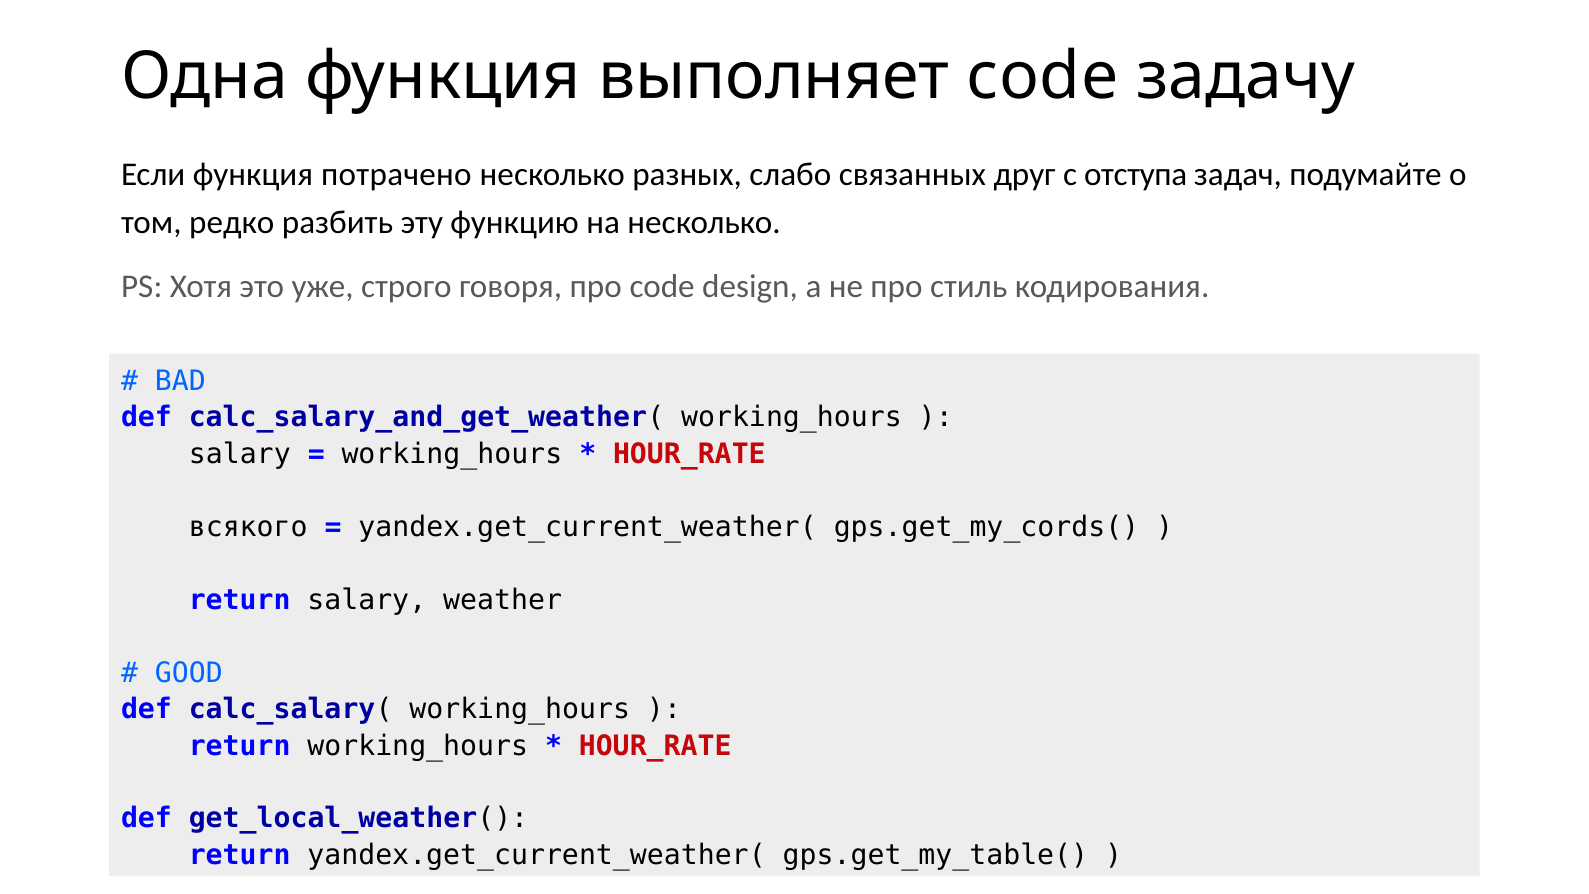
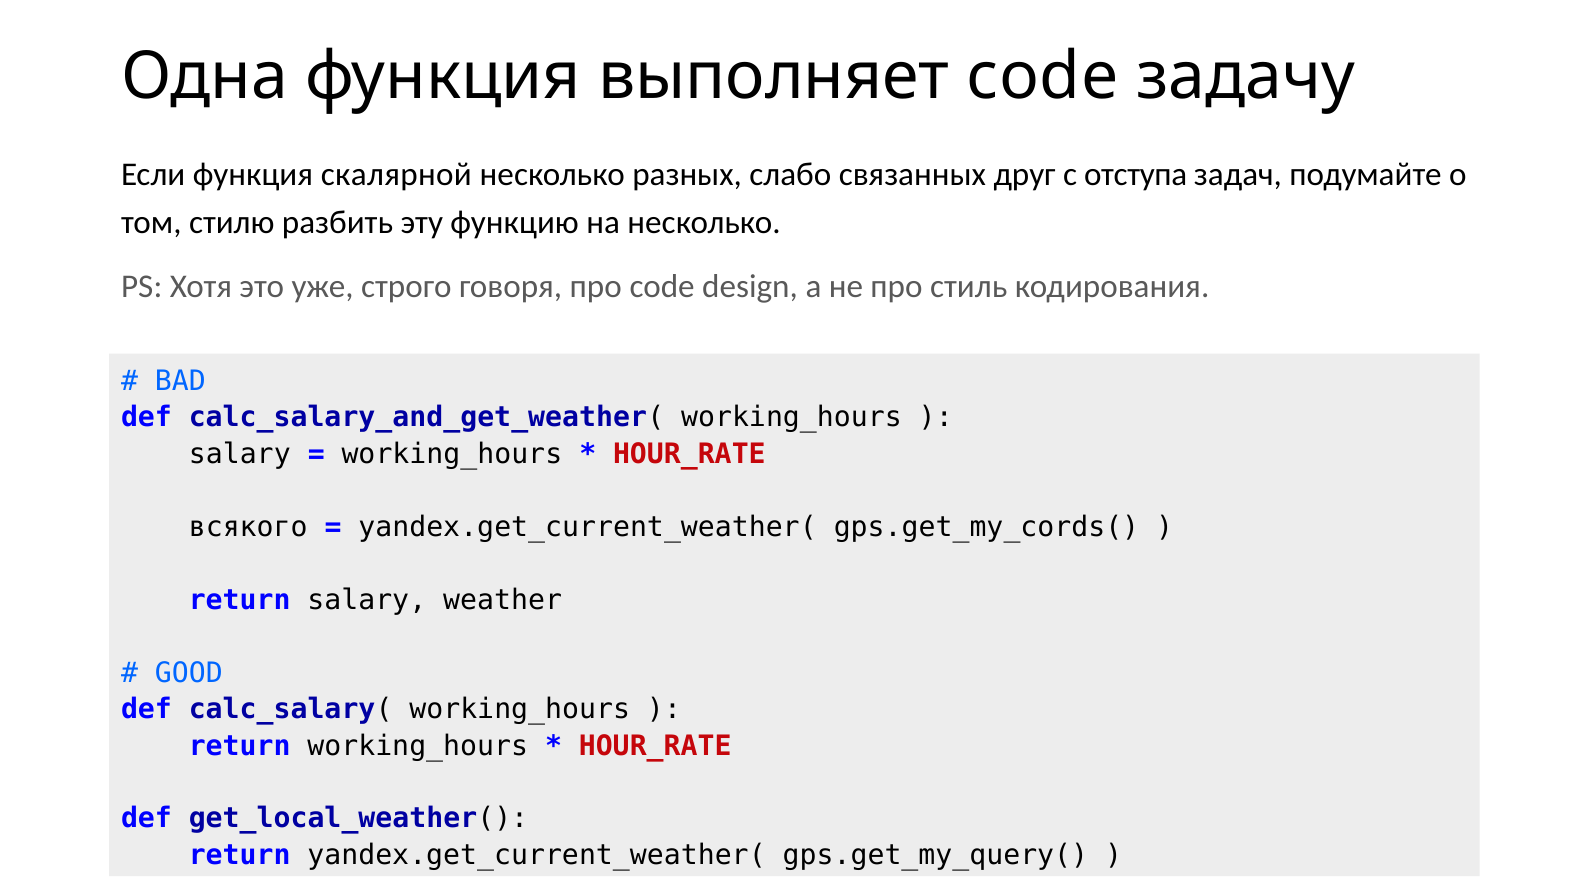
потрачено: потрачено -> скалярной
редко: редко -> стилю
gps.get_my_table(: gps.get_my_table( -> gps.get_my_query(
